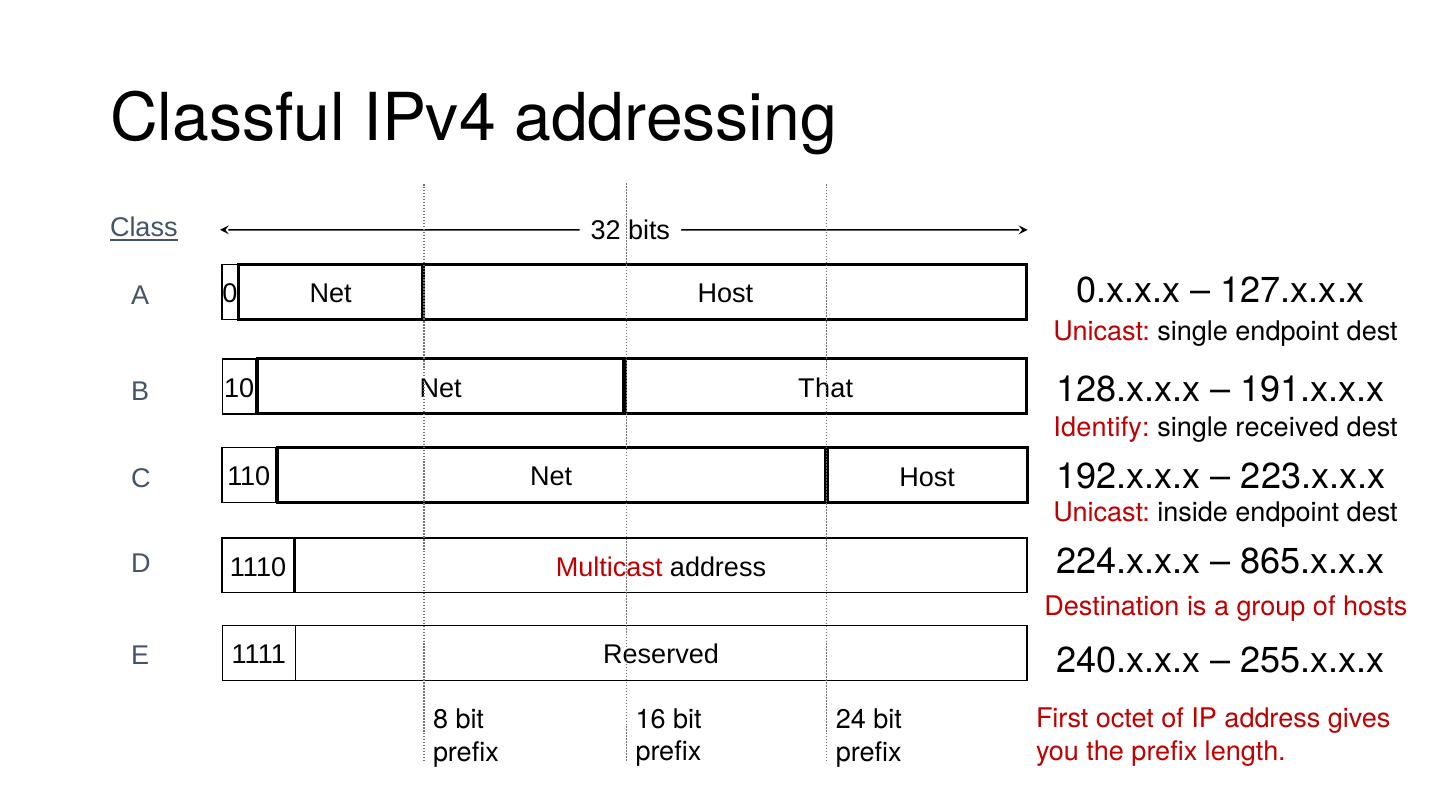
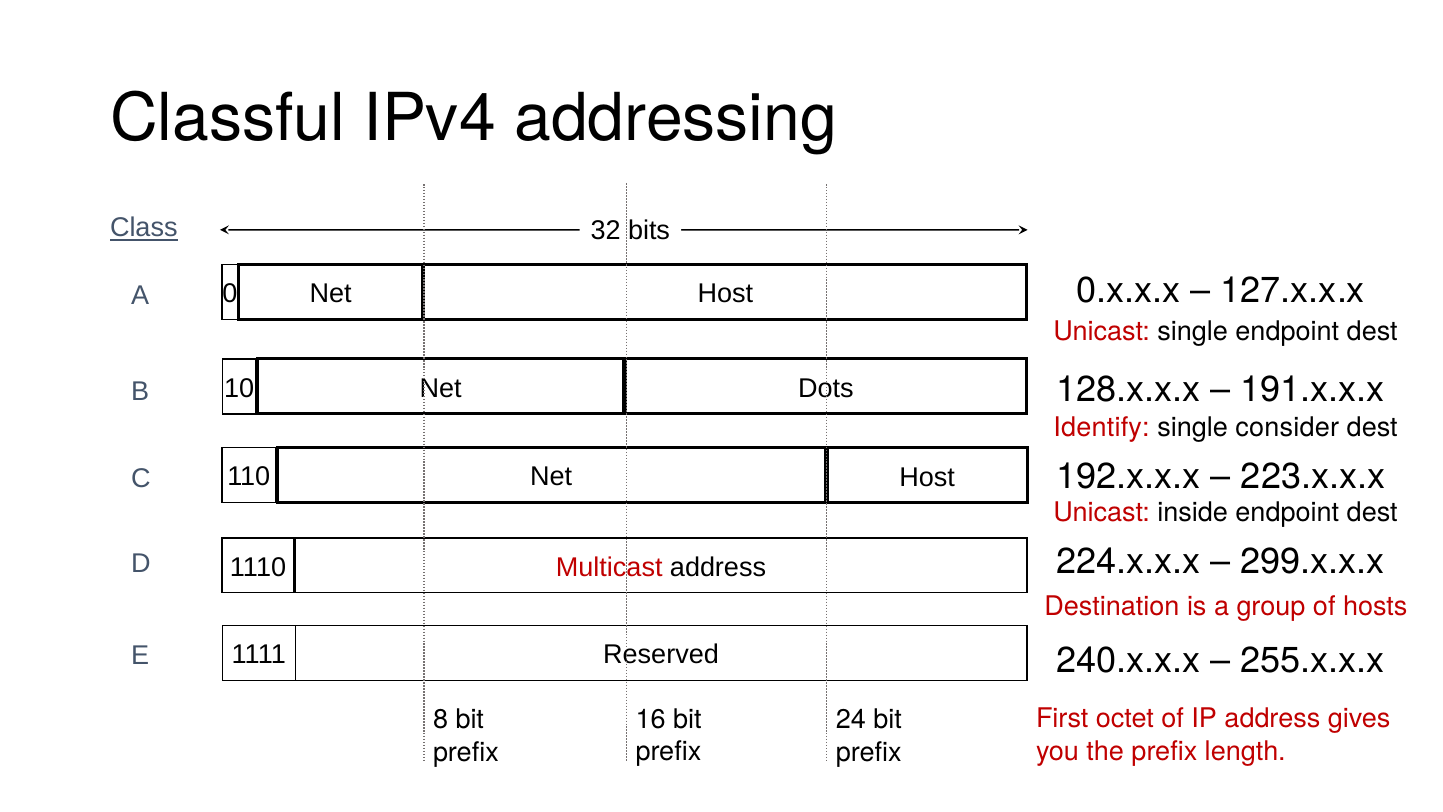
That: That -> Dots
received: received -> consider
865.x.x.x: 865.x.x.x -> 299.x.x.x
